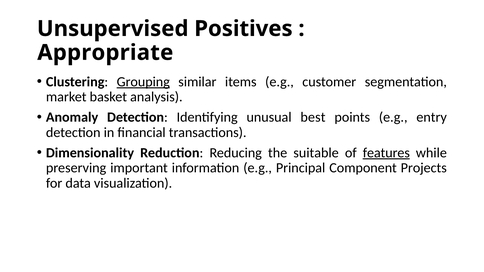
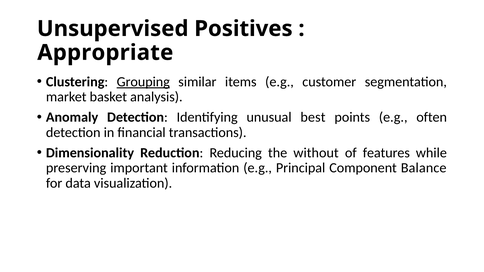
entry: entry -> often
suitable: suitable -> without
features underline: present -> none
Projects: Projects -> Balance
